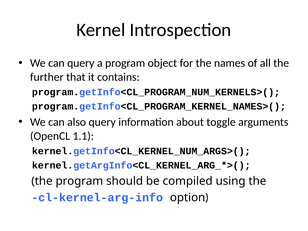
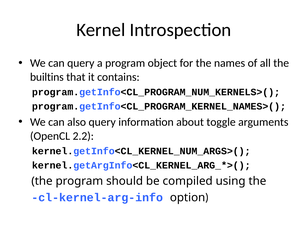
further: further -> builtins
1.1: 1.1 -> 2.2
